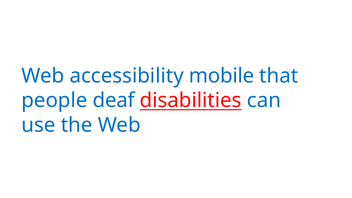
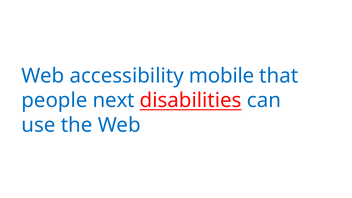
deaf: deaf -> next
